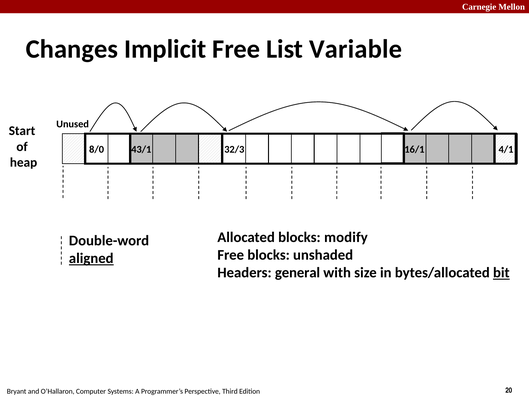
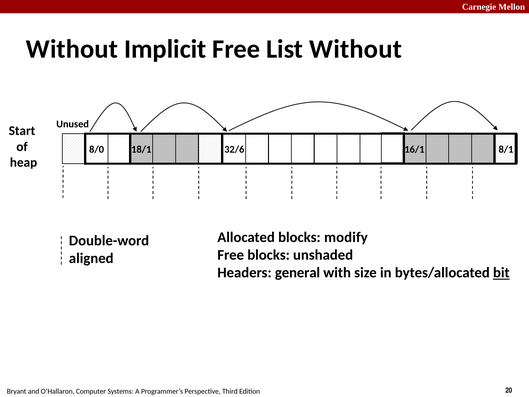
Changes at (72, 49): Changes -> Without
List Variable: Variable -> Without
43/1: 43/1 -> 18/1
32/3: 32/3 -> 32/6
4/1: 4/1 -> 8/1
aligned underline: present -> none
